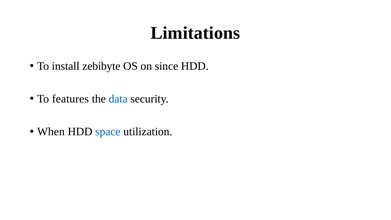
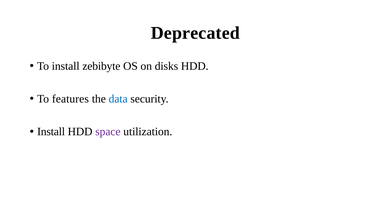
Limitations: Limitations -> Deprecated
since: since -> disks
When at (51, 132): When -> Install
space colour: blue -> purple
